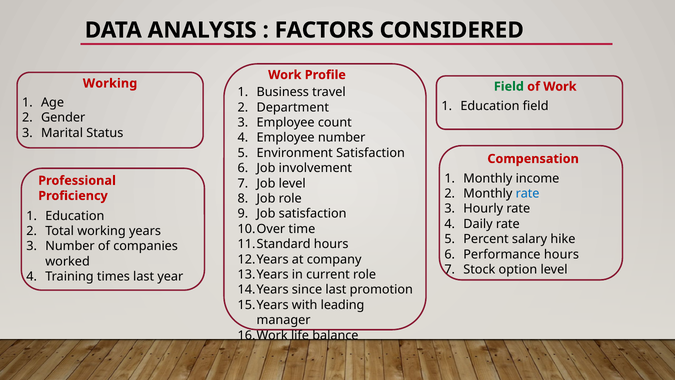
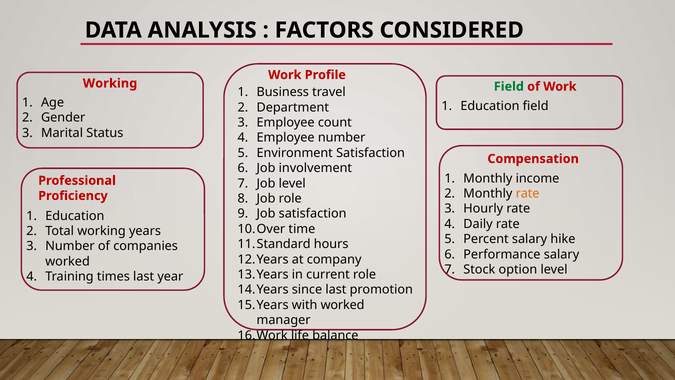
rate at (528, 193) colour: blue -> orange
Performance hours: hours -> salary
with leading: leading -> worked
